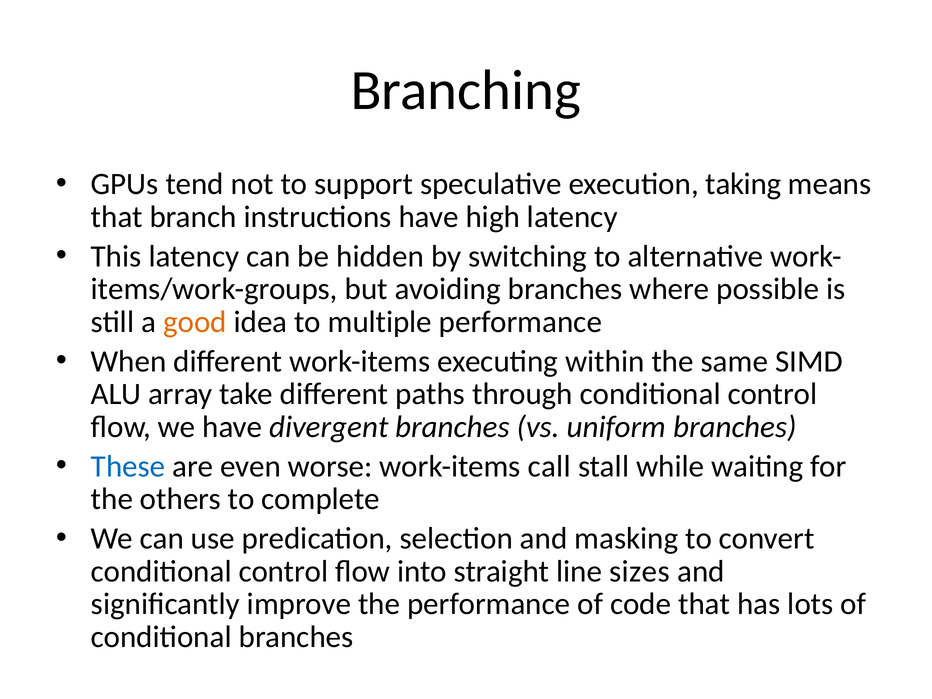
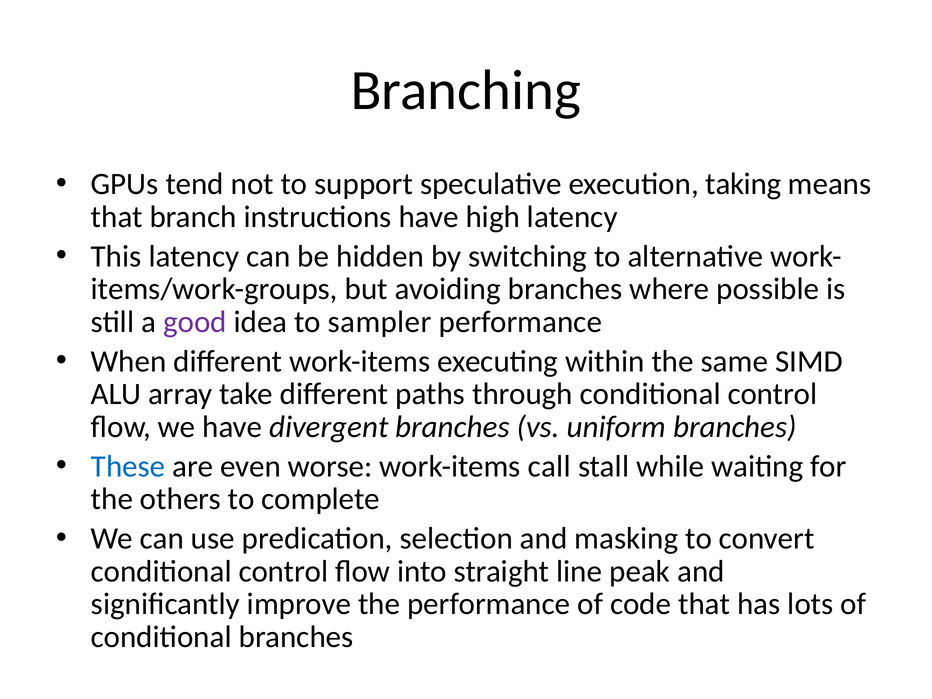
good colour: orange -> purple
multiple: multiple -> sampler
sizes: sizes -> peak
